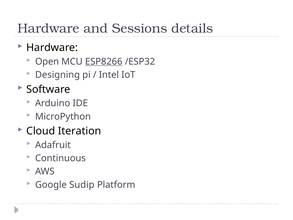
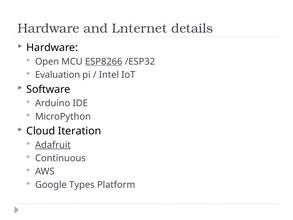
Sessions: Sessions -> Lnternet
Designing: Designing -> Evaluation
Adafruit underline: none -> present
Sudip: Sudip -> Types
